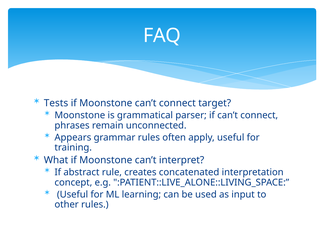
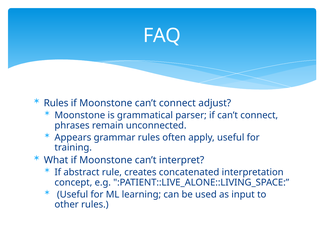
Tests at (56, 103): Tests -> Rules
target: target -> adjust
